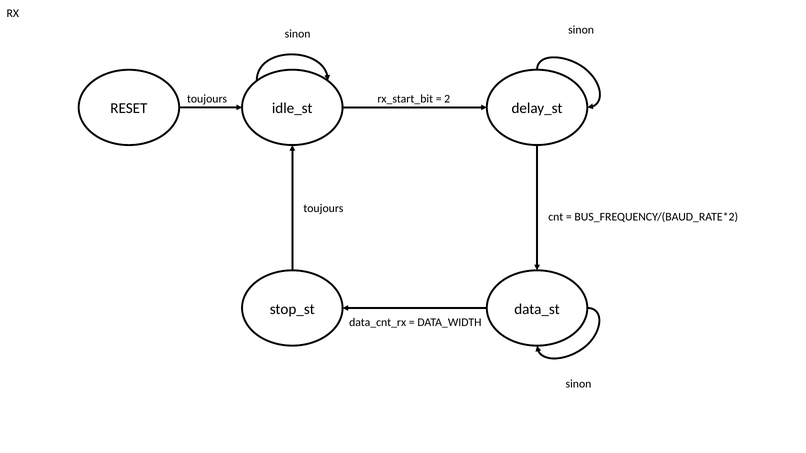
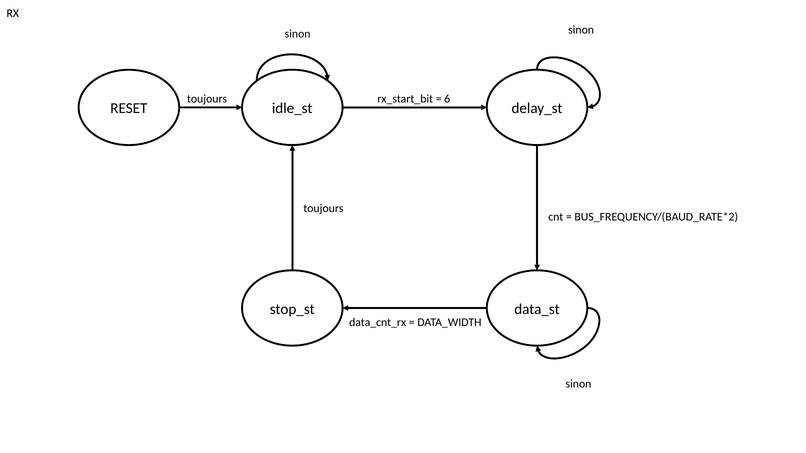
2: 2 -> 6
